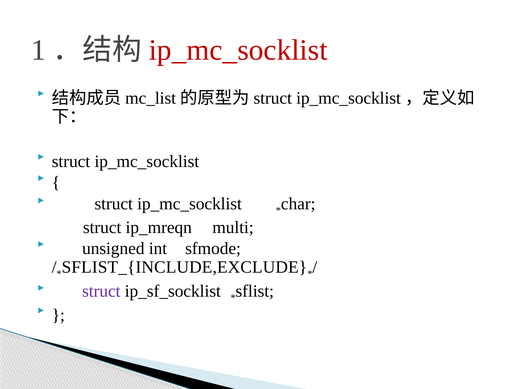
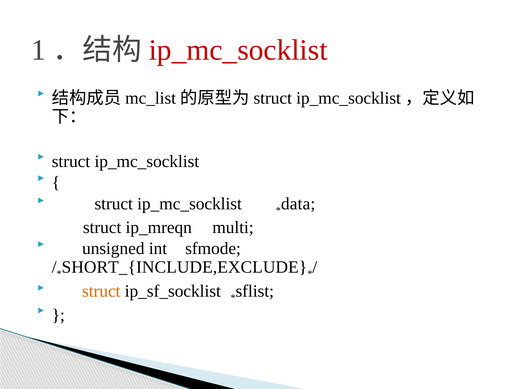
char: char -> data
SFLIST_{INCLUDE,EXCLUDE: SFLIST_{INCLUDE,EXCLUDE -> SHORT_{INCLUDE,EXCLUDE
struct at (101, 291) colour: purple -> orange
